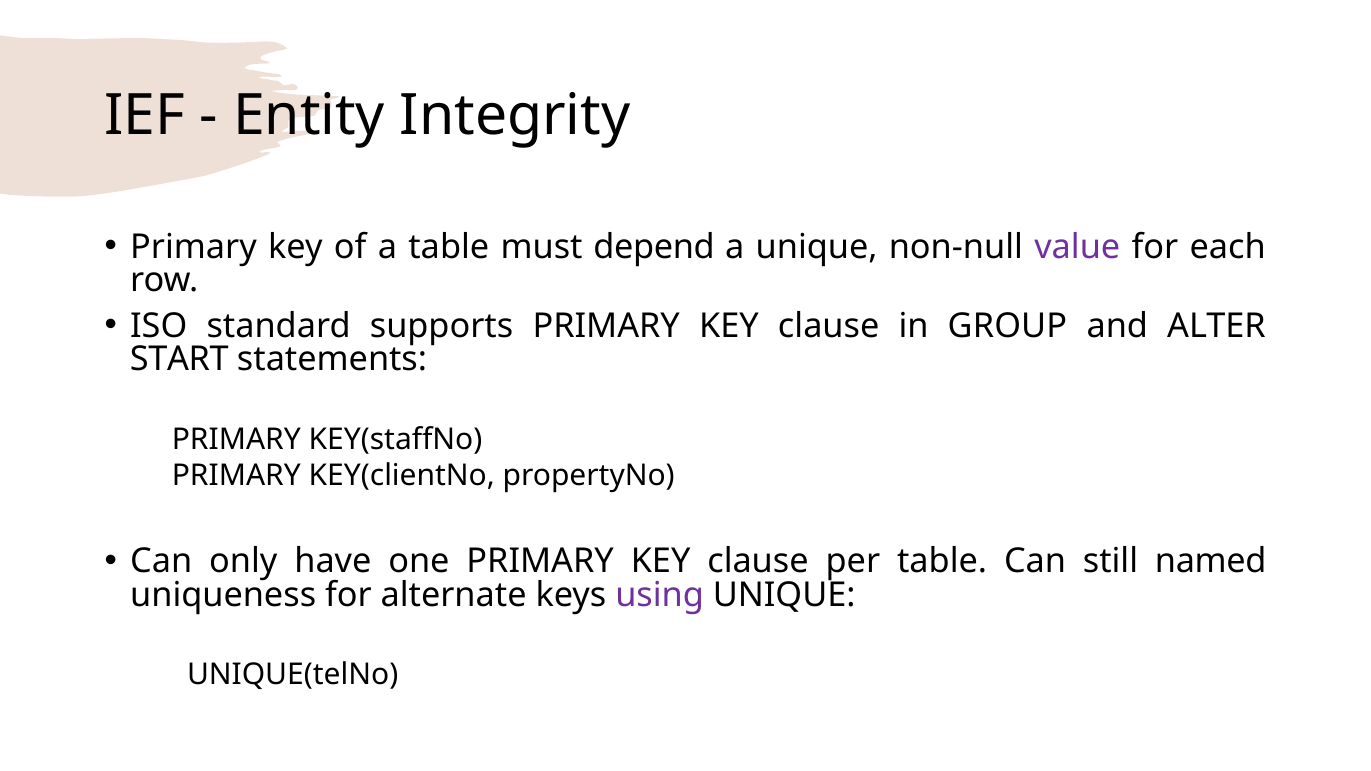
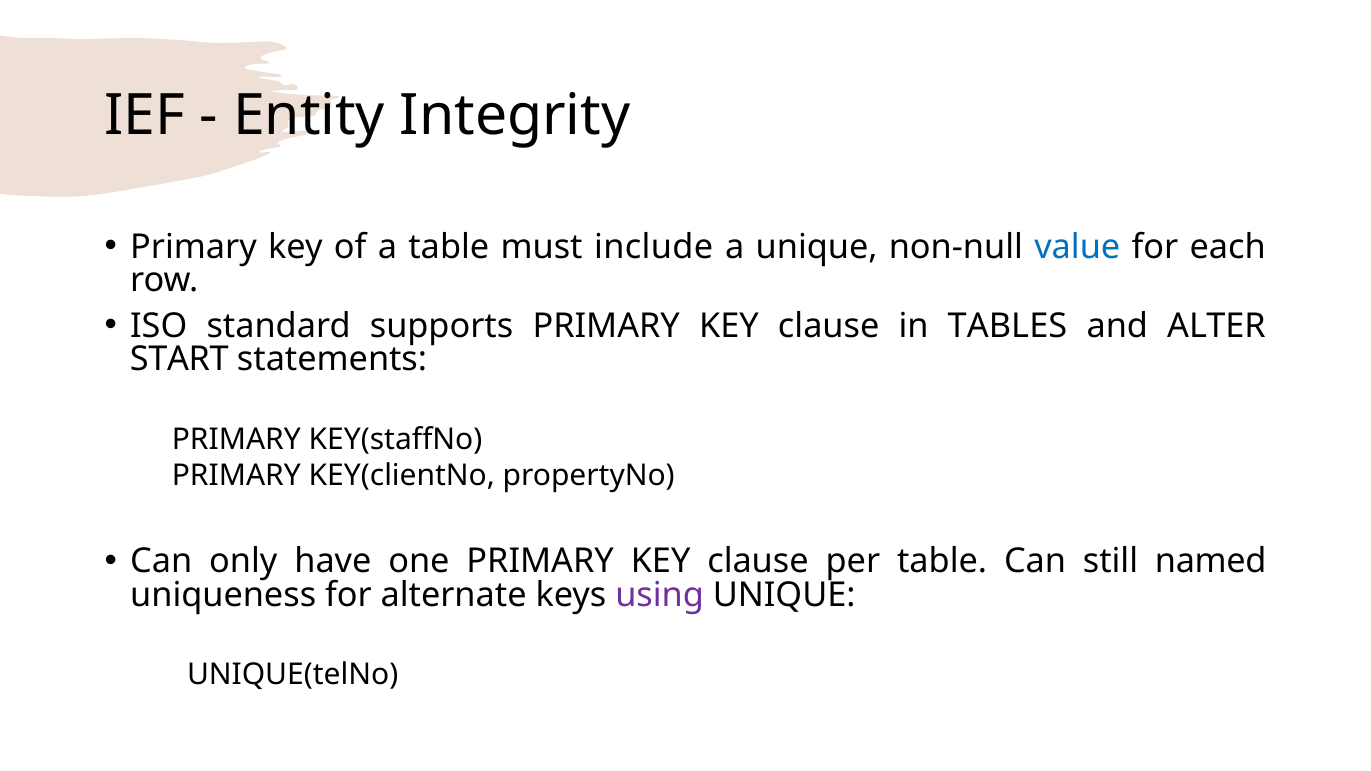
depend: depend -> include
value colour: purple -> blue
GROUP: GROUP -> TABLES
